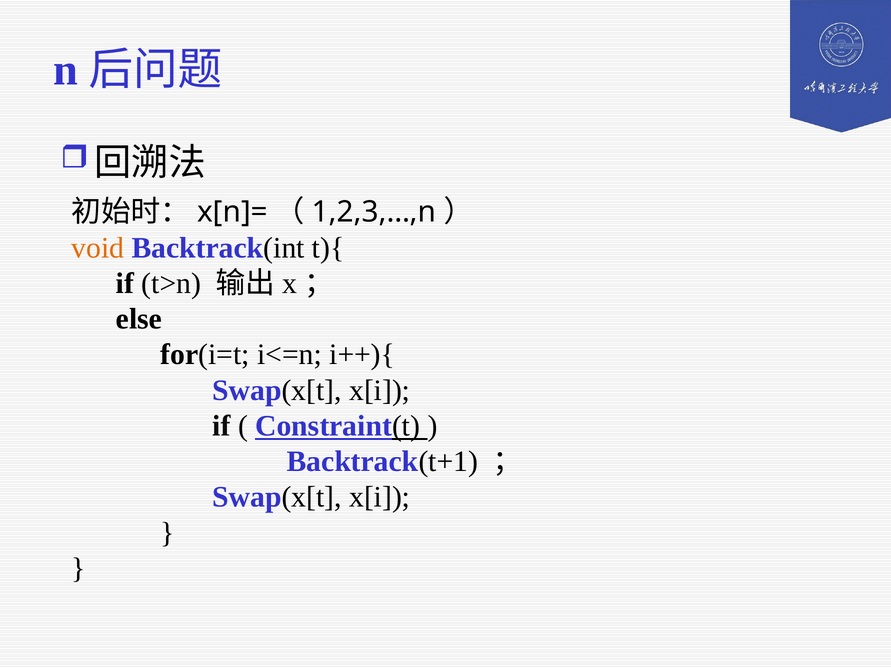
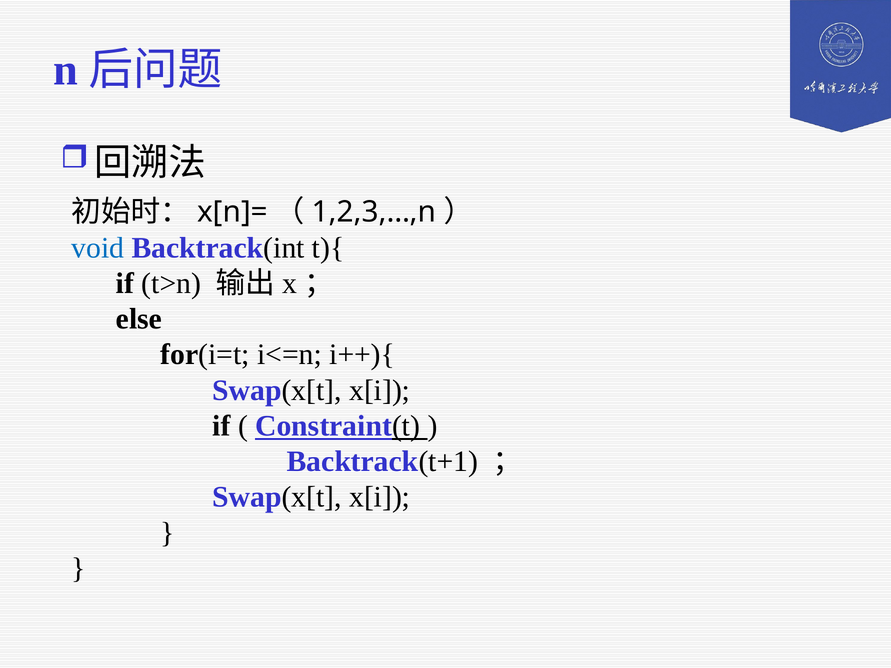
void colour: orange -> blue
